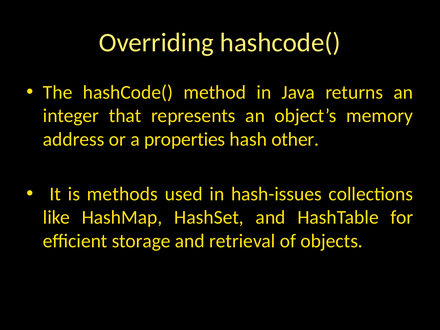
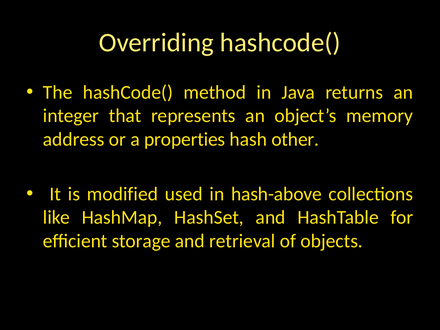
methods: methods -> modified
hash-issues: hash-issues -> hash-above
